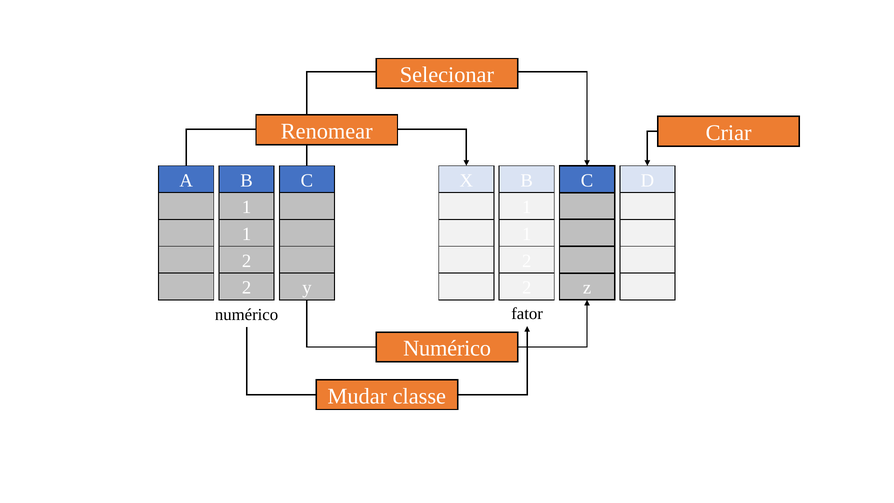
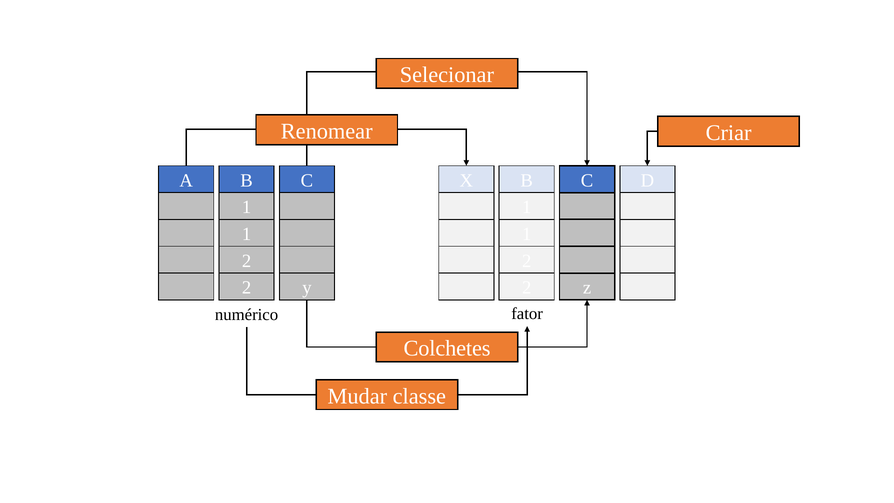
Numérico at (447, 349): Numérico -> Colchetes
